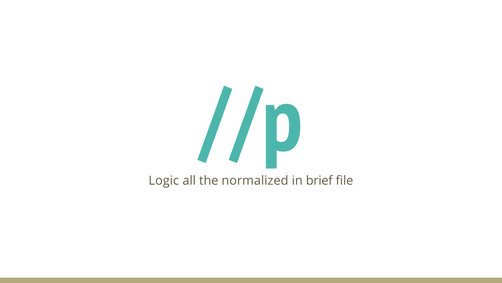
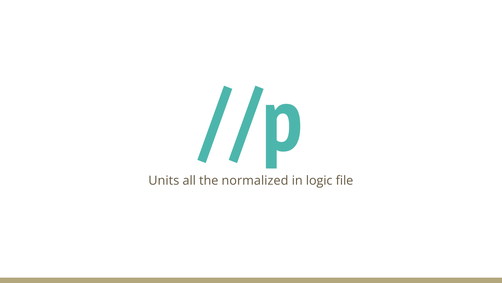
Logic: Logic -> Units
brief: brief -> logic
